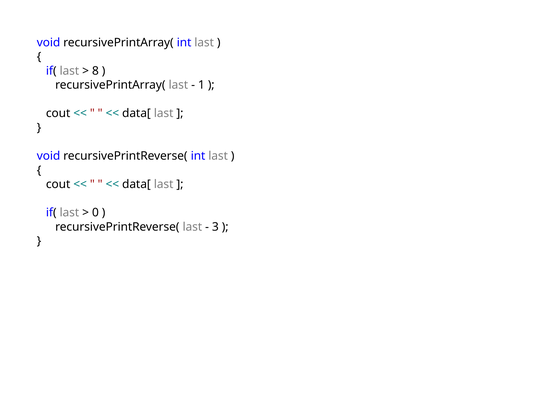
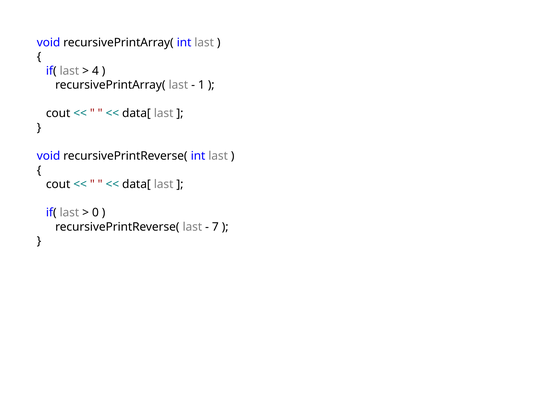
8: 8 -> 4
3: 3 -> 7
